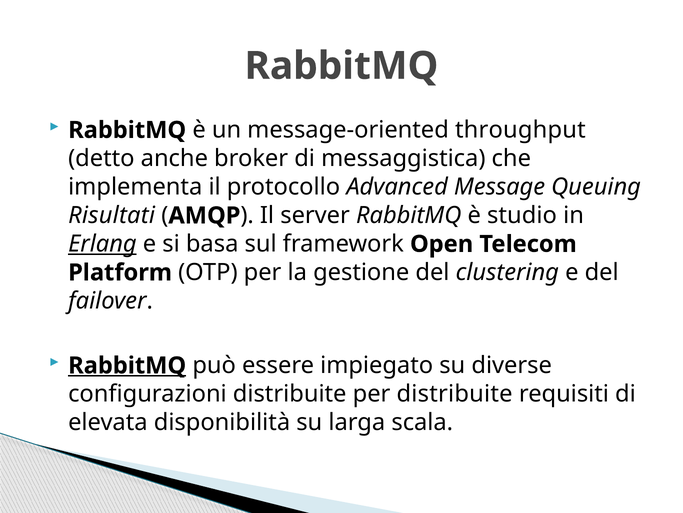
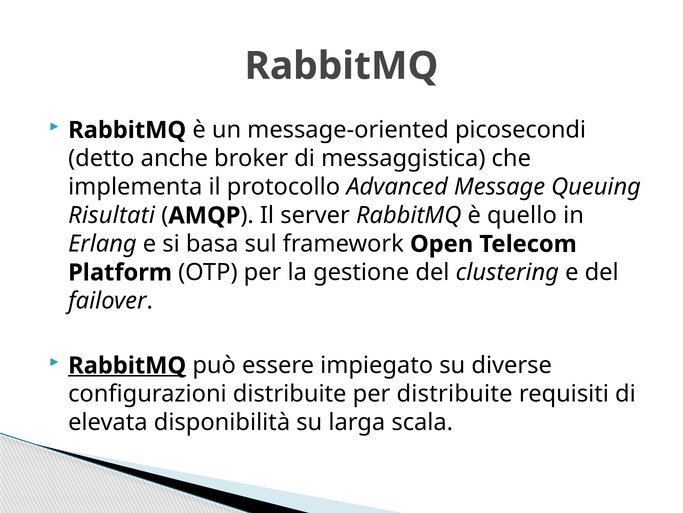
throughput: throughput -> picosecondi
studio: studio -> quello
Erlang underline: present -> none
